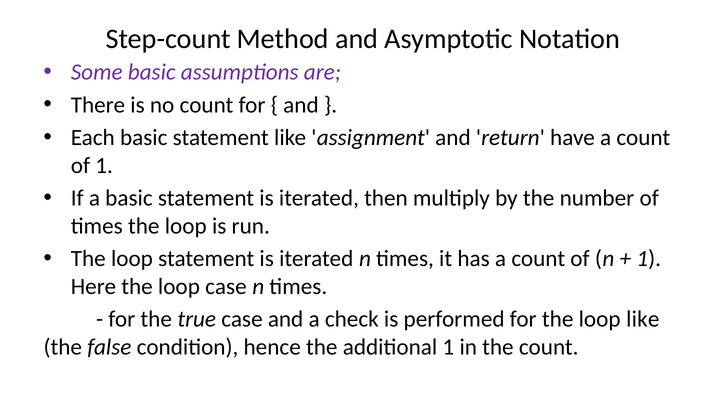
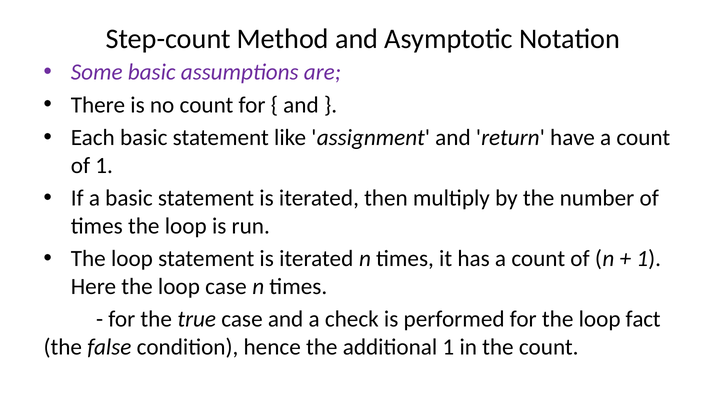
loop like: like -> fact
